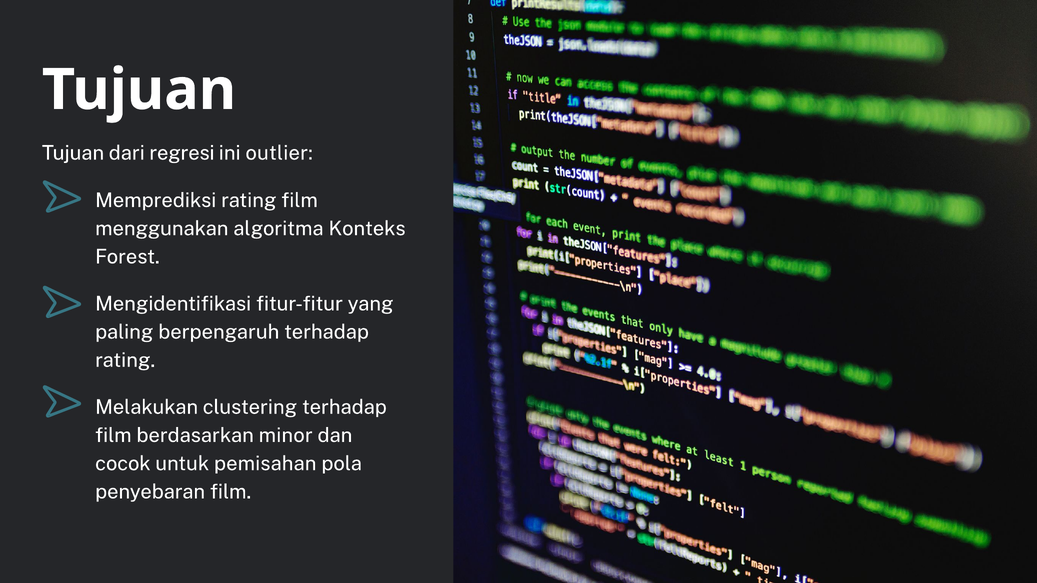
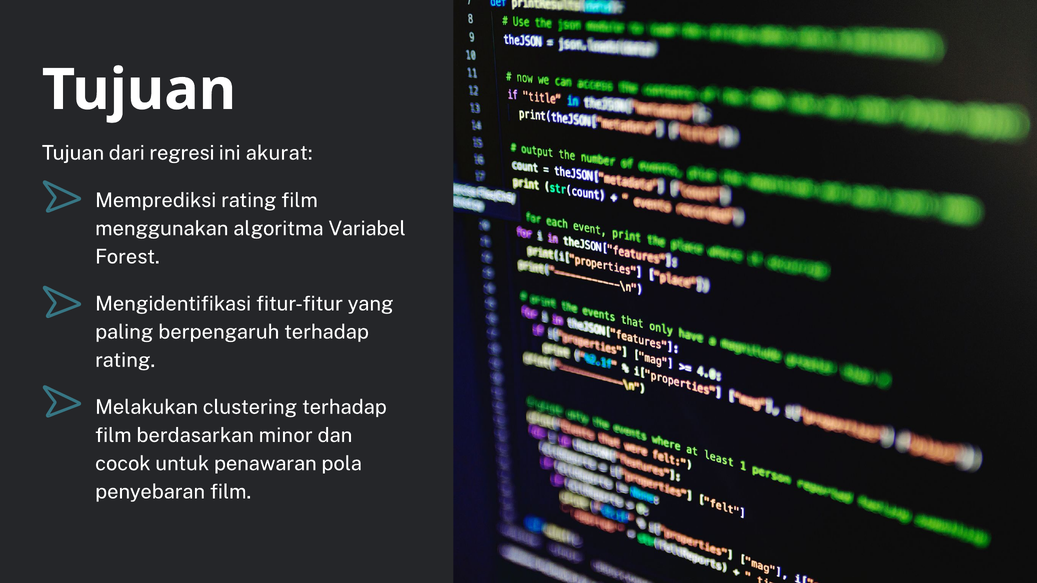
outlier: outlier -> akurat
Konteks: Konteks -> Variabel
pemisahan: pemisahan -> penawaran
